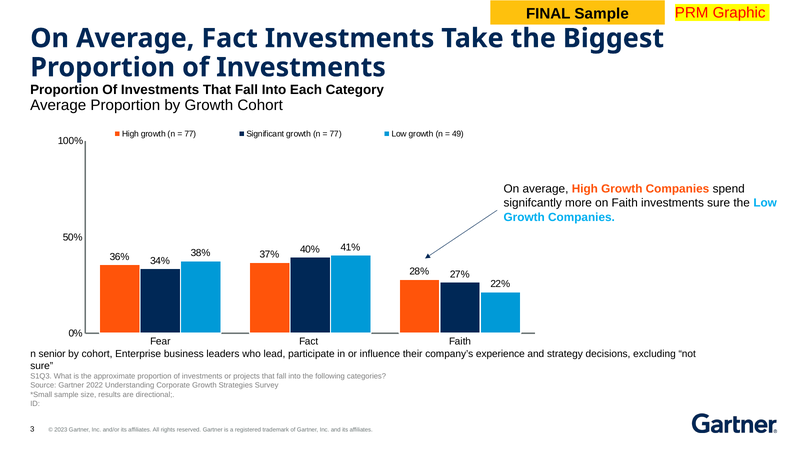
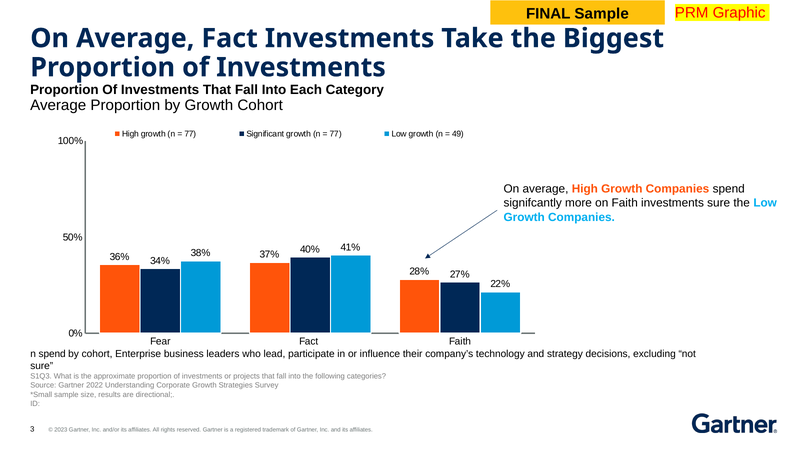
n senior: senior -> spend
experience: experience -> technology
